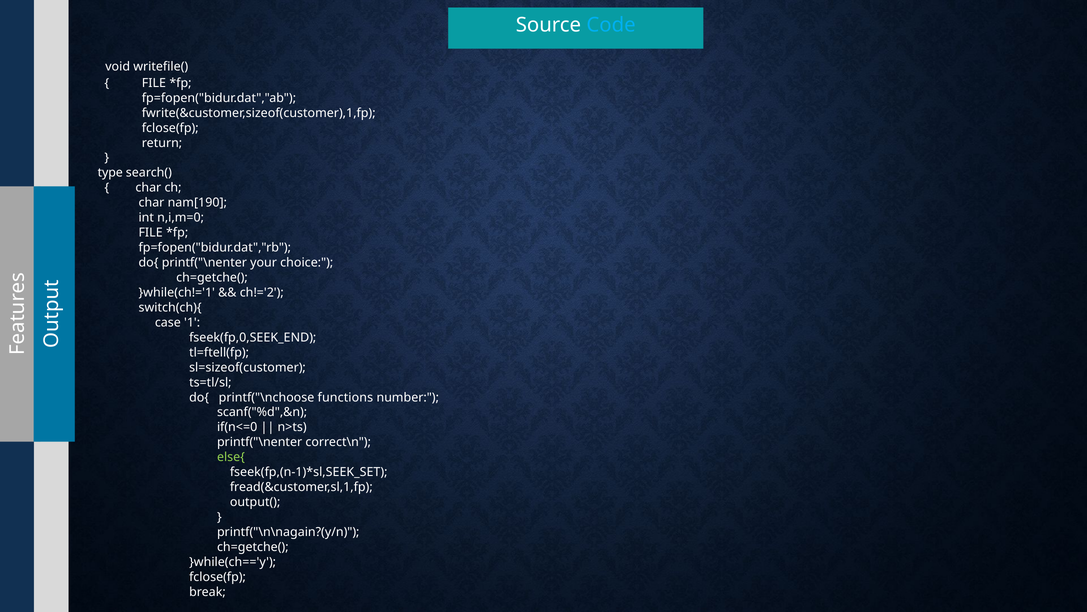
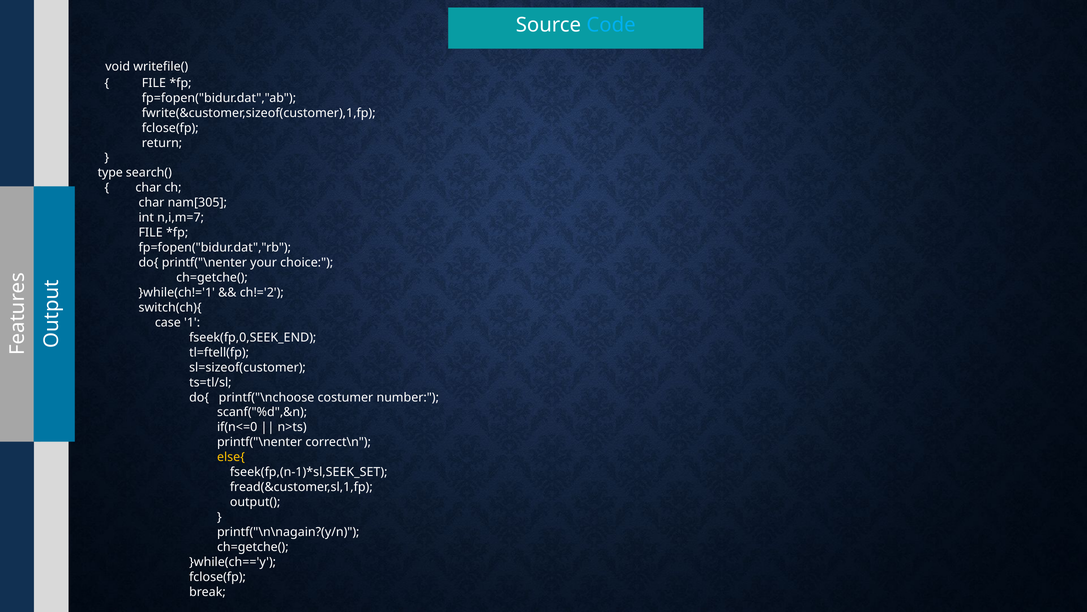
nam[190: nam[190 -> nam[305
n,i,m=0: n,i,m=0 -> n,i,m=7
functions: functions -> costumer
else{ colour: light green -> yellow
